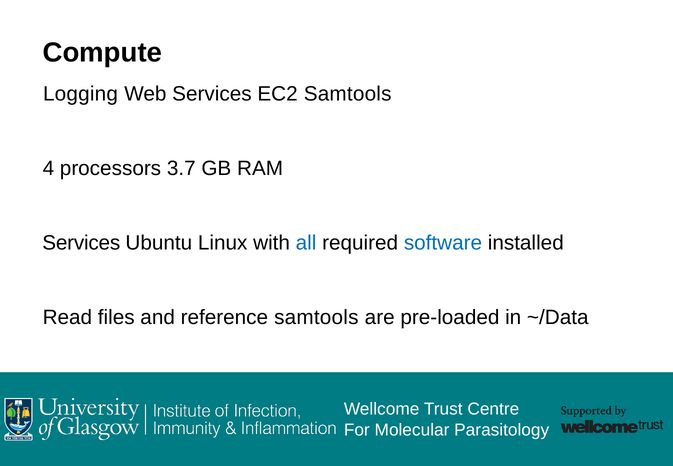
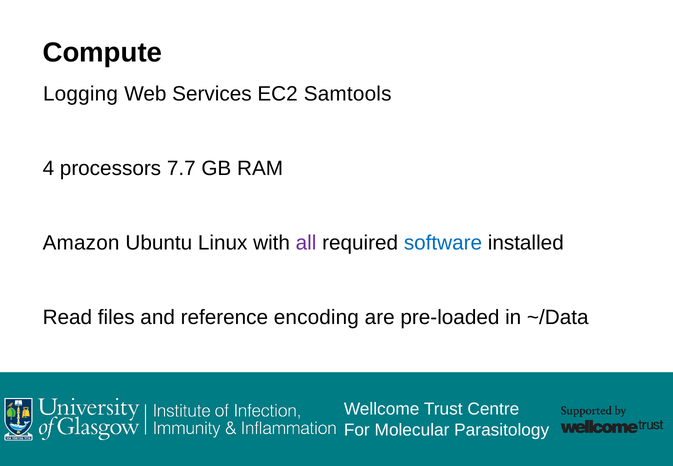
3.7: 3.7 -> 7.7
Services at (81, 243): Services -> Amazon
all colour: blue -> purple
reference samtools: samtools -> encoding
